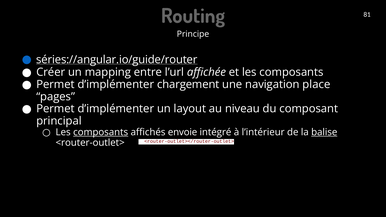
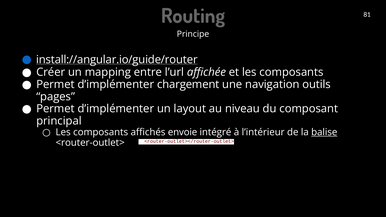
séries://angular.io/guide/router: séries://angular.io/guide/router -> install://angular.io/guide/router
place: place -> outils
composants at (101, 132) underline: present -> none
